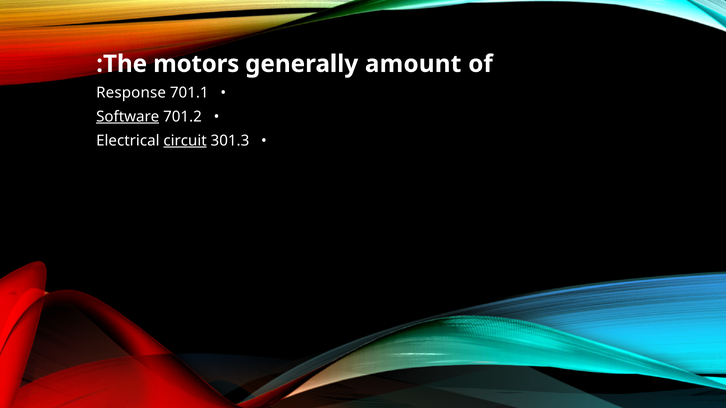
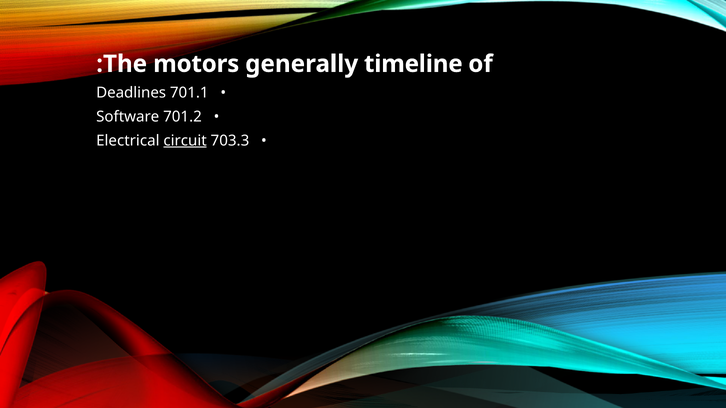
amount: amount -> timeline
Response: Response -> Deadlines
Software underline: present -> none
301.3: 301.3 -> 703.3
